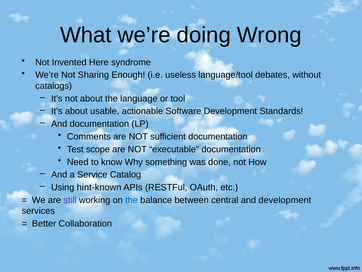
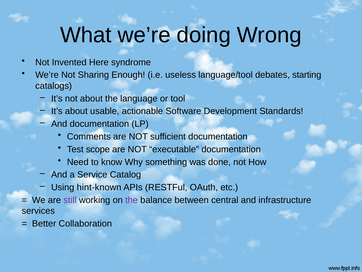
without: without -> starting
the at (132, 200) colour: blue -> purple
and development: development -> infrastructure
